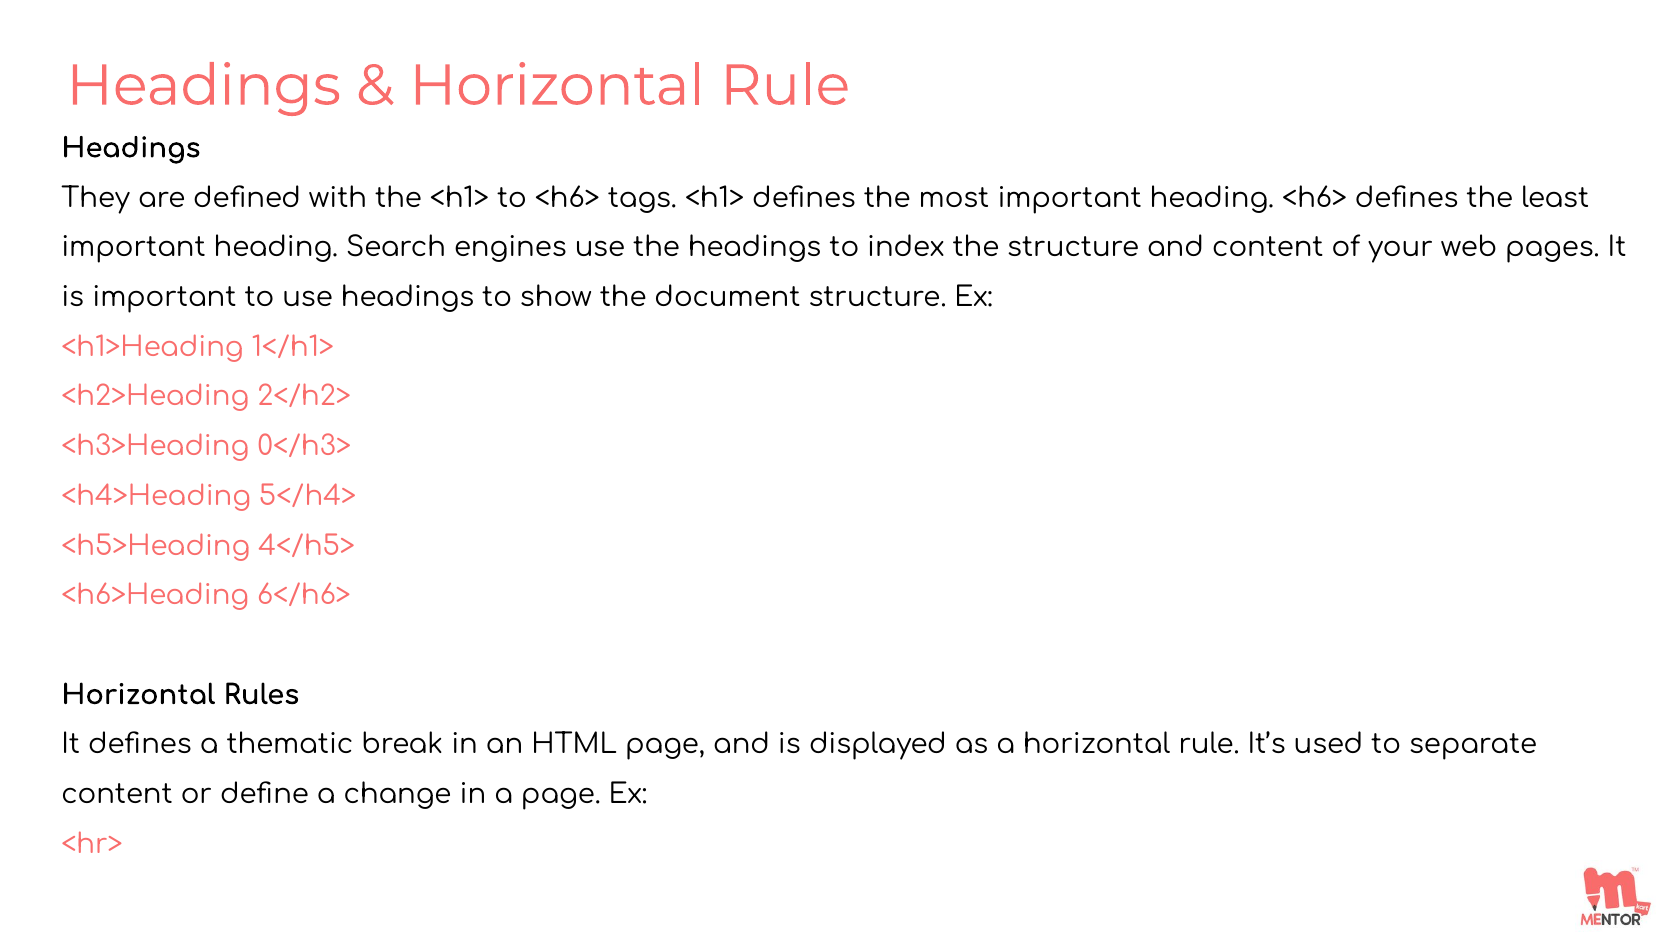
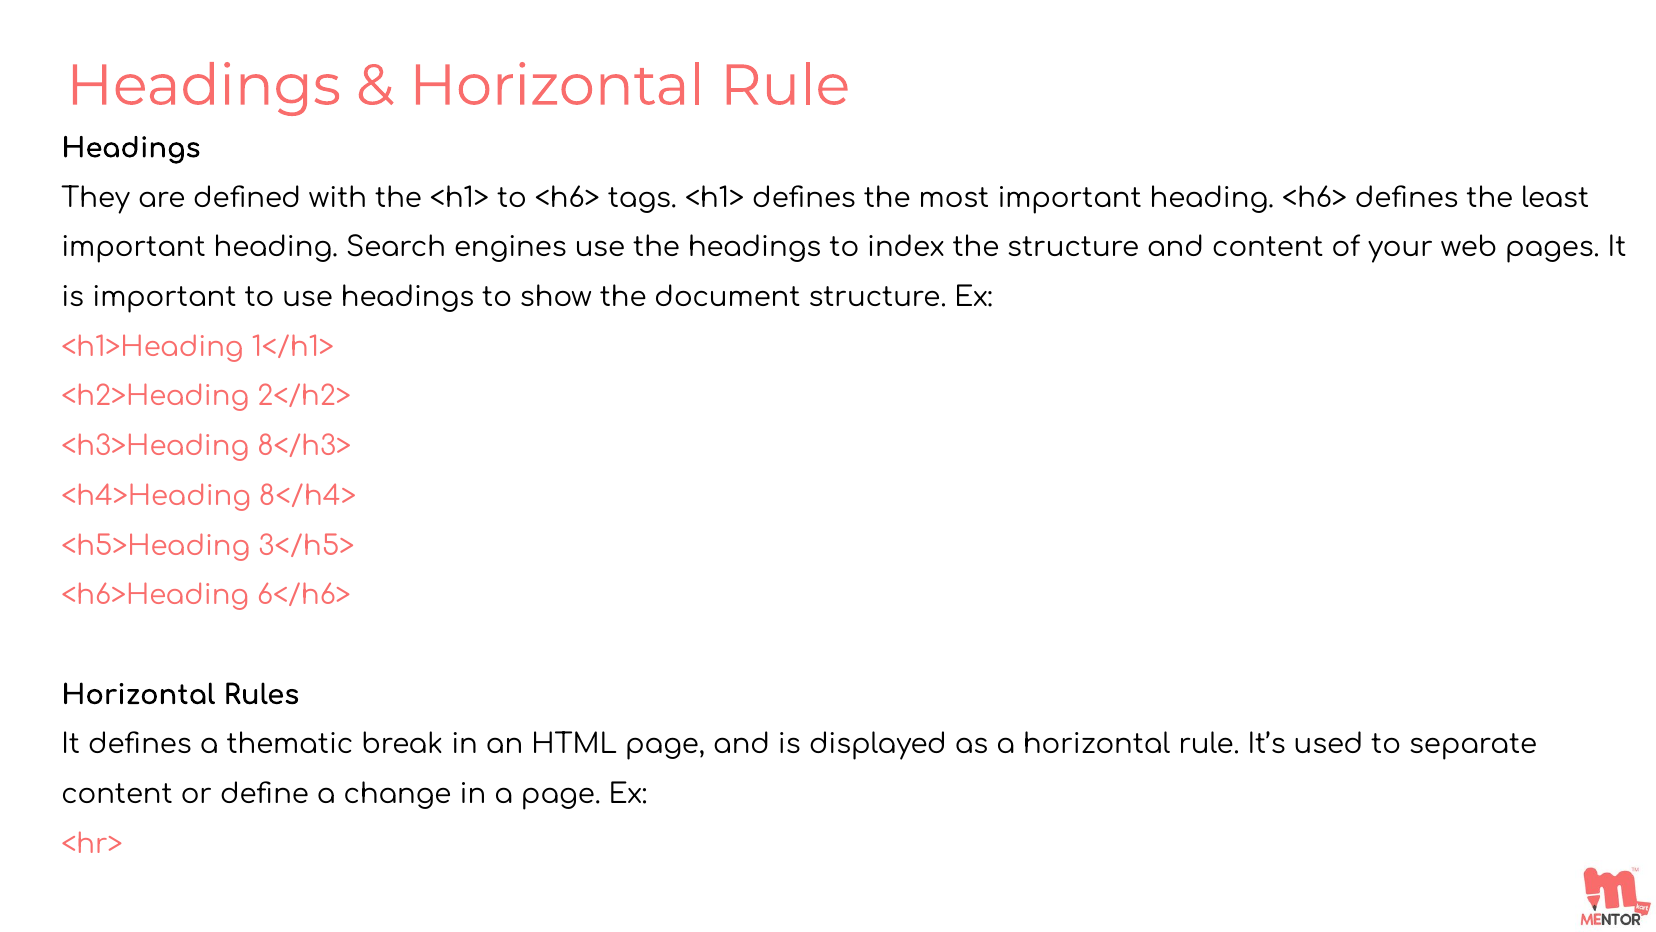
0</h3>: 0</h3> -> 8</h3>
5</h4>: 5</h4> -> 8</h4>
4</h5>: 4</h5> -> 3</h5>
